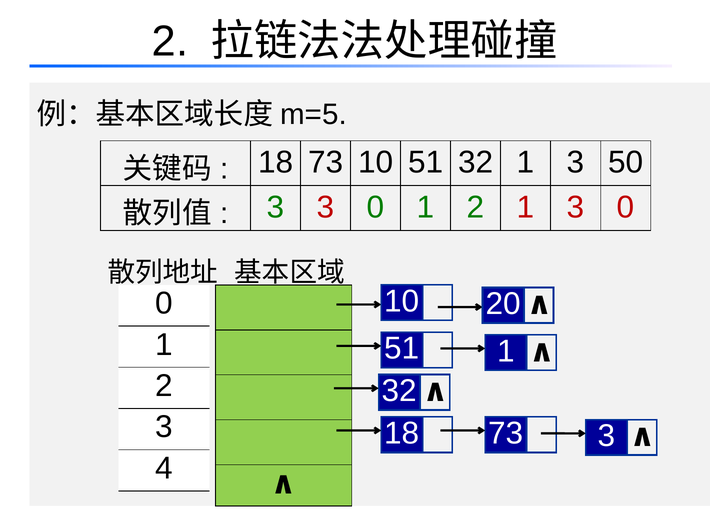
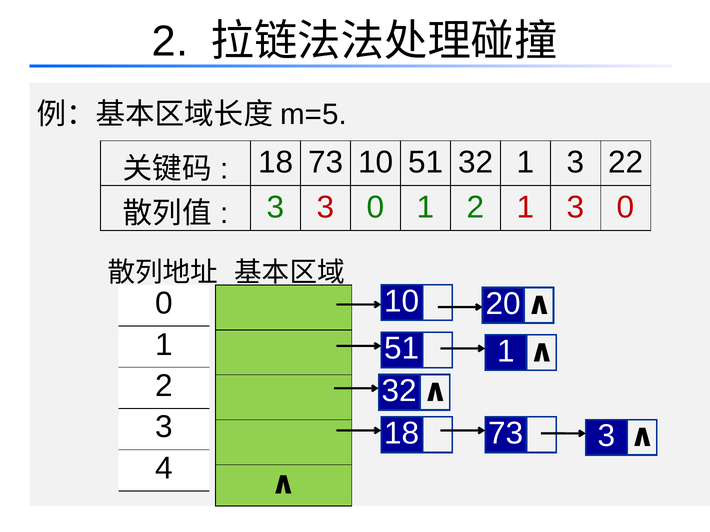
50: 50 -> 22
